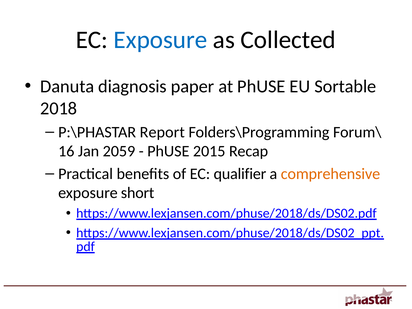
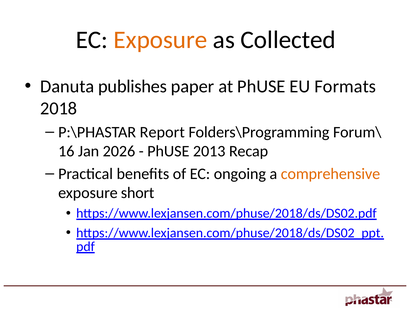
Exposure at (160, 40) colour: blue -> orange
diagnosis: diagnosis -> publishes
Sortable: Sortable -> Formats
2059: 2059 -> 2026
2015: 2015 -> 2013
qualifier: qualifier -> ongoing
